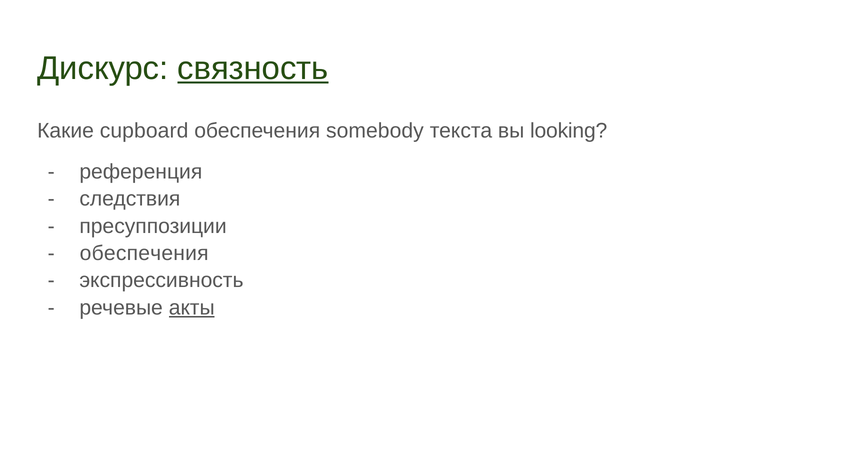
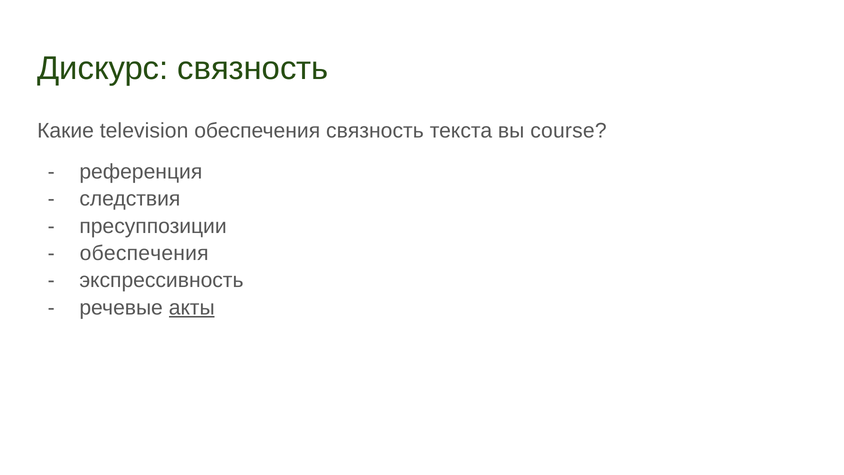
связность at (253, 68) underline: present -> none
cupboard: cupboard -> television
обеспечения somebody: somebody -> связность
looking: looking -> course
